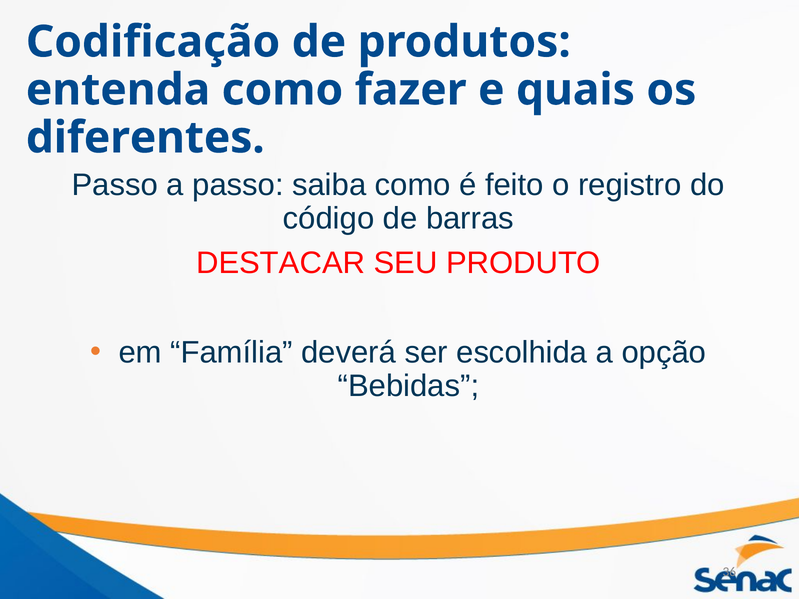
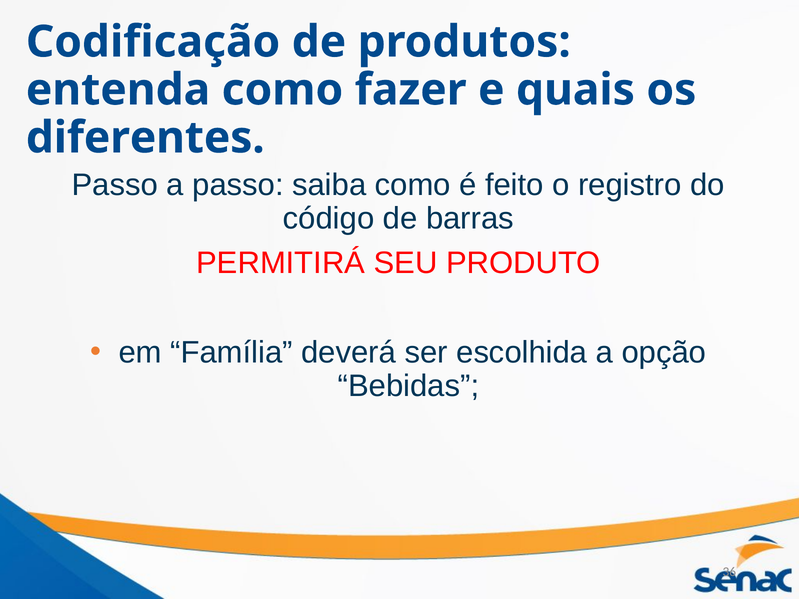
DESTACAR: DESTACAR -> PERMITIRÁ
